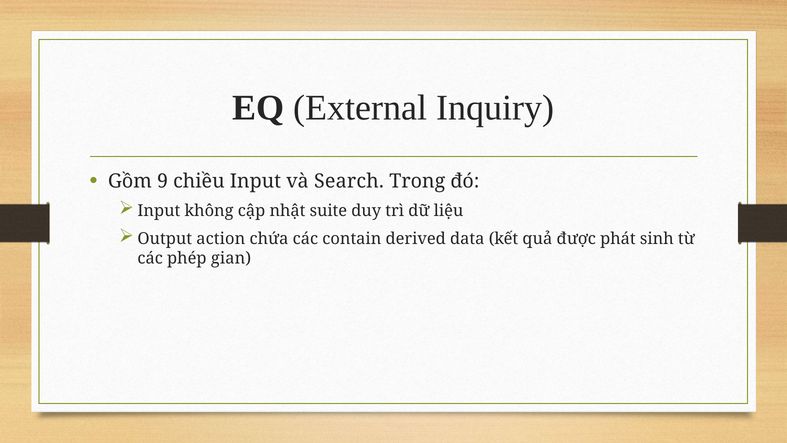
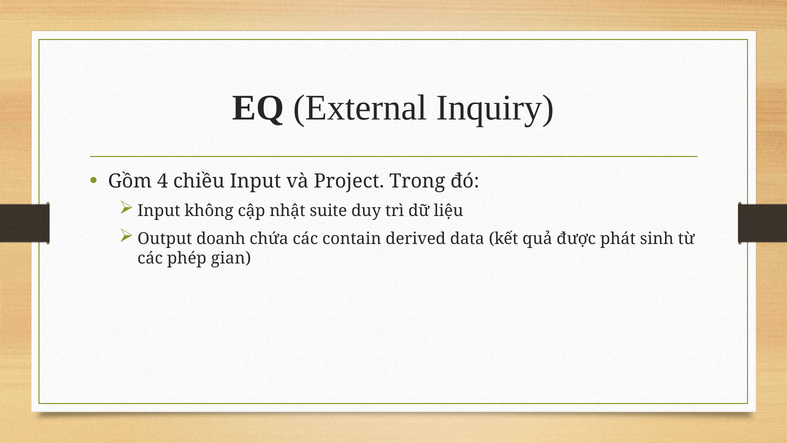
9: 9 -> 4
Search: Search -> Project
action: action -> doanh
